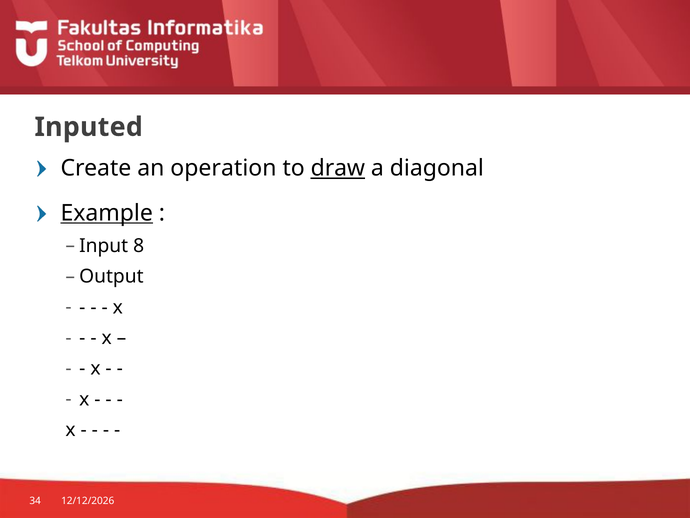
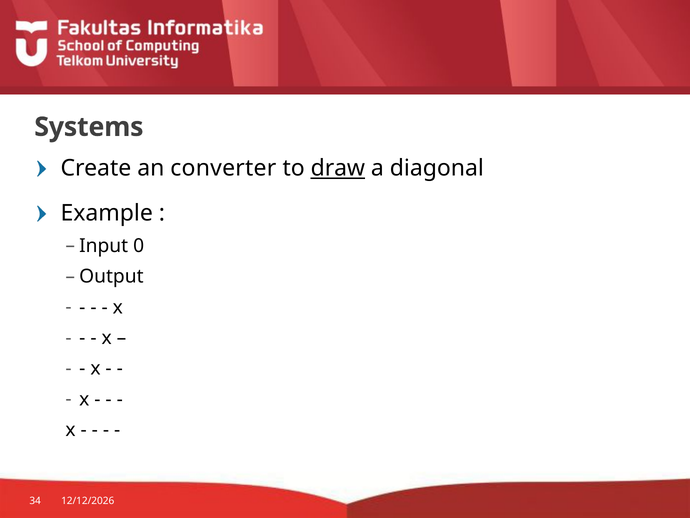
Inputed: Inputed -> Systems
operation: operation -> converter
Example underline: present -> none
8: 8 -> 0
